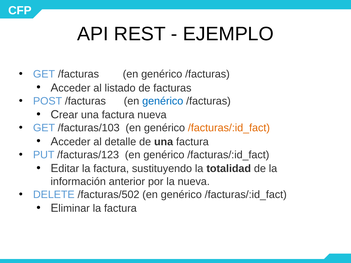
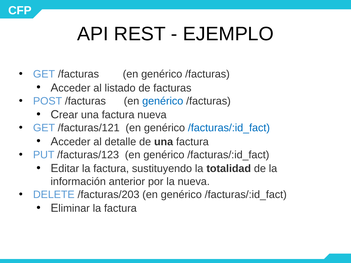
/facturas/103: /facturas/103 -> /facturas/121
/facturas/:id_fact at (229, 128) colour: orange -> blue
/facturas/502: /facturas/502 -> /facturas/203
